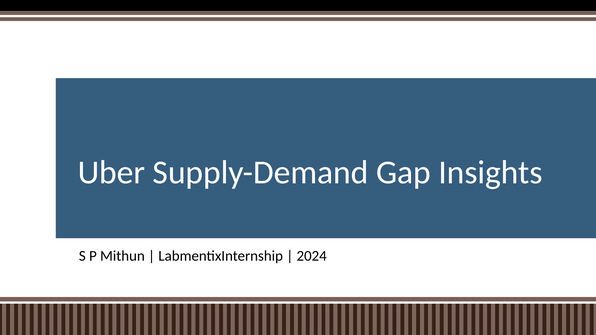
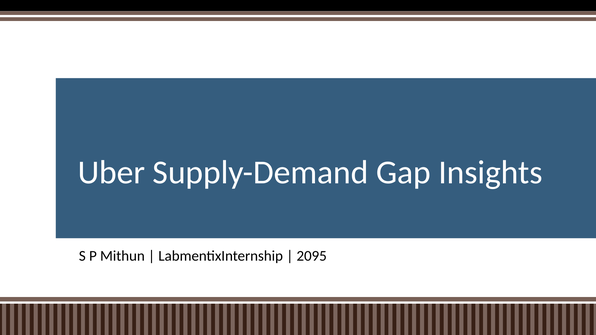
2024: 2024 -> 2095
